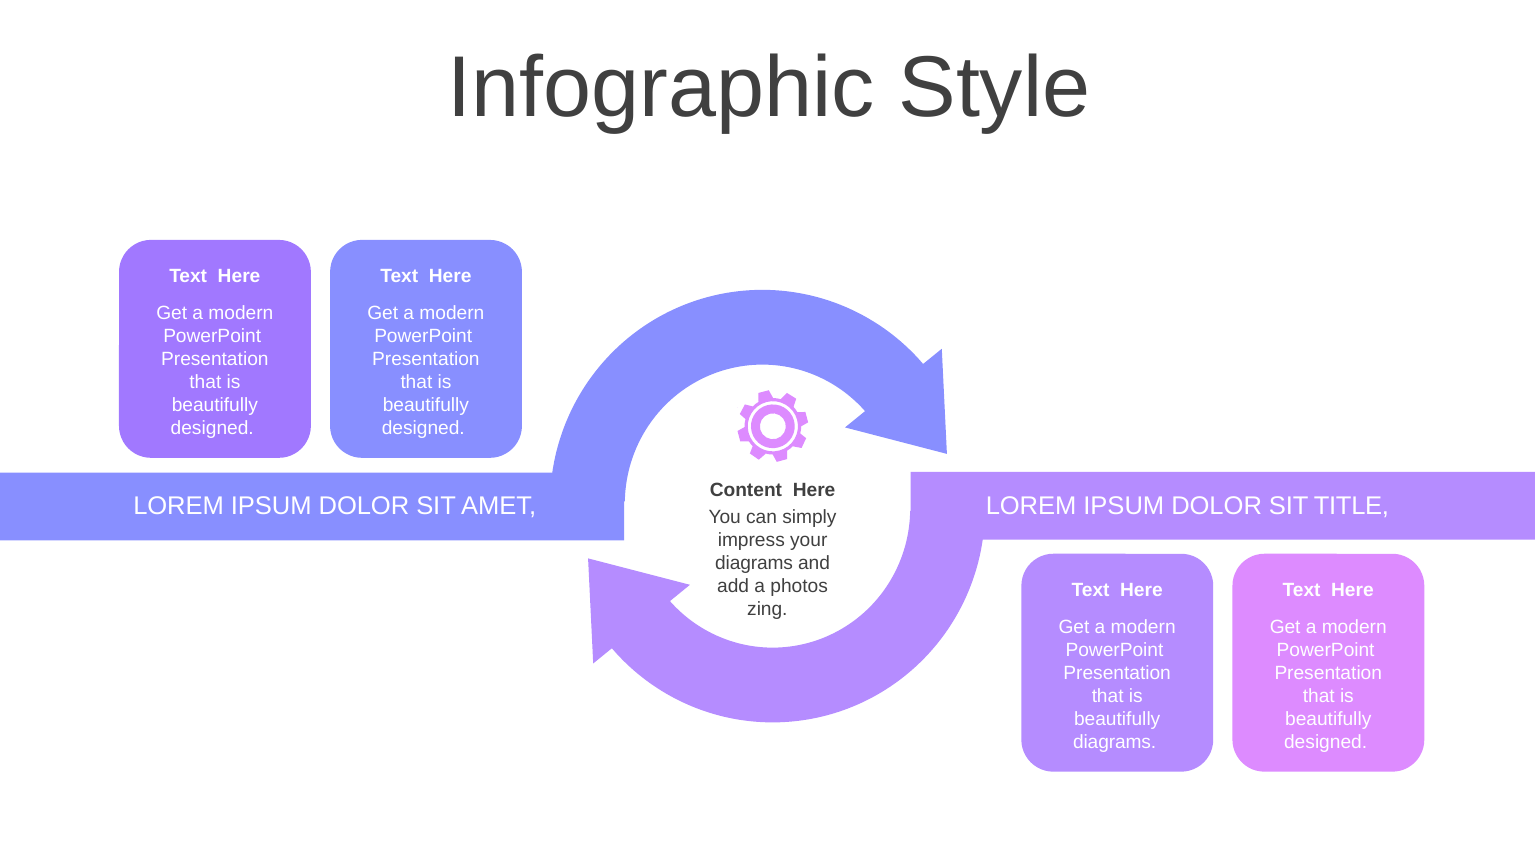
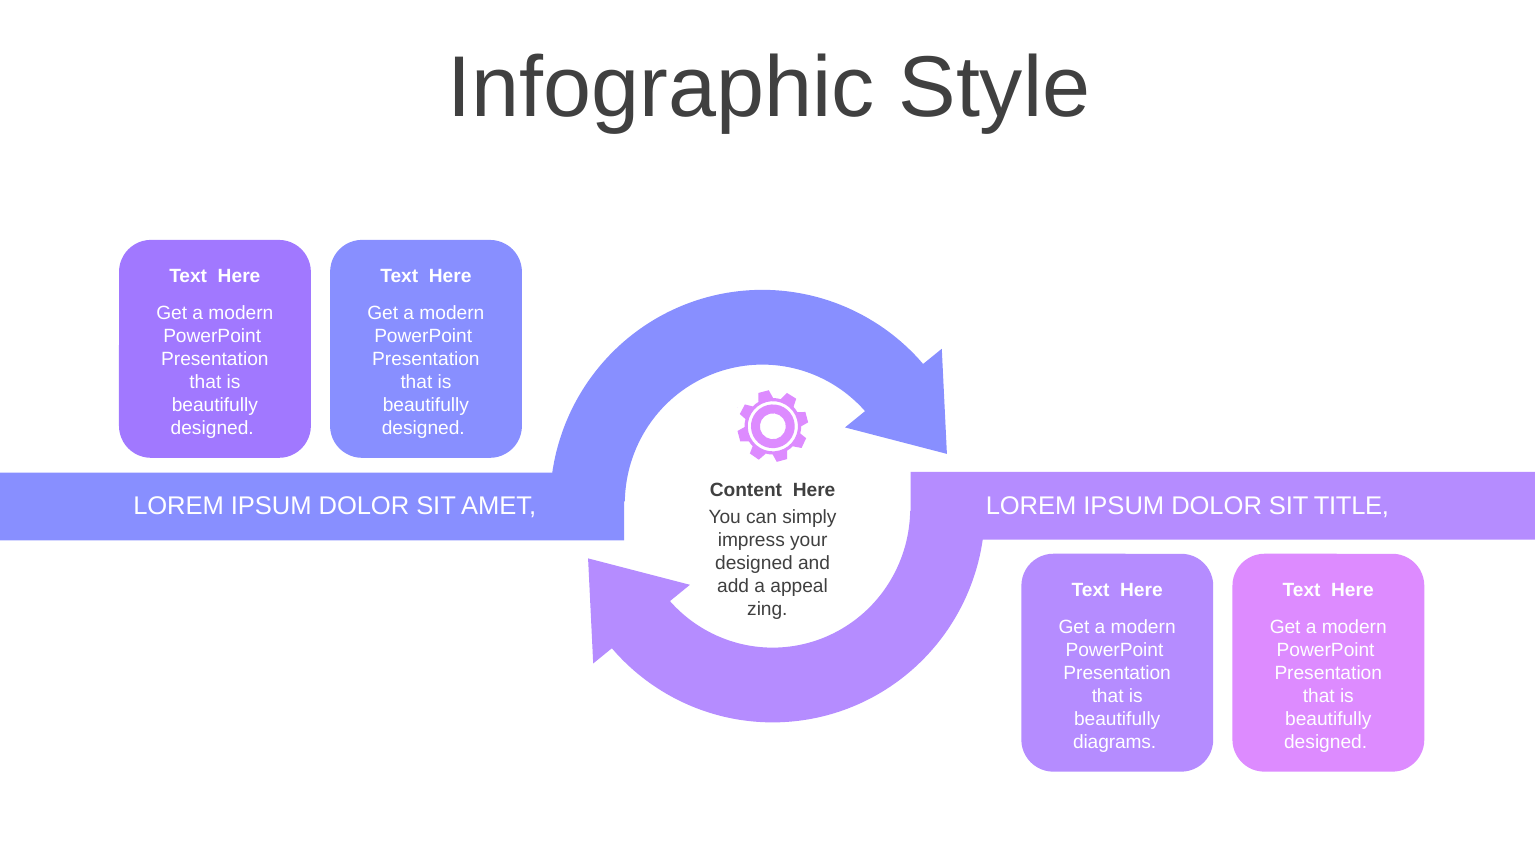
diagrams at (754, 563): diagrams -> designed
photos: photos -> appeal
